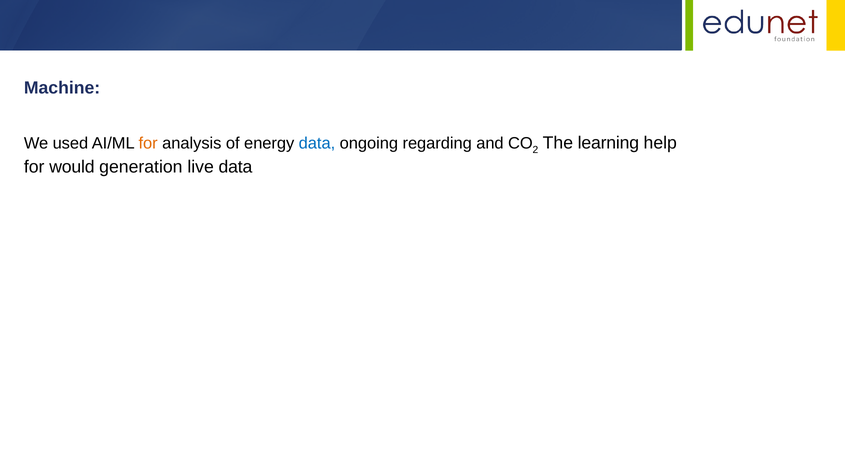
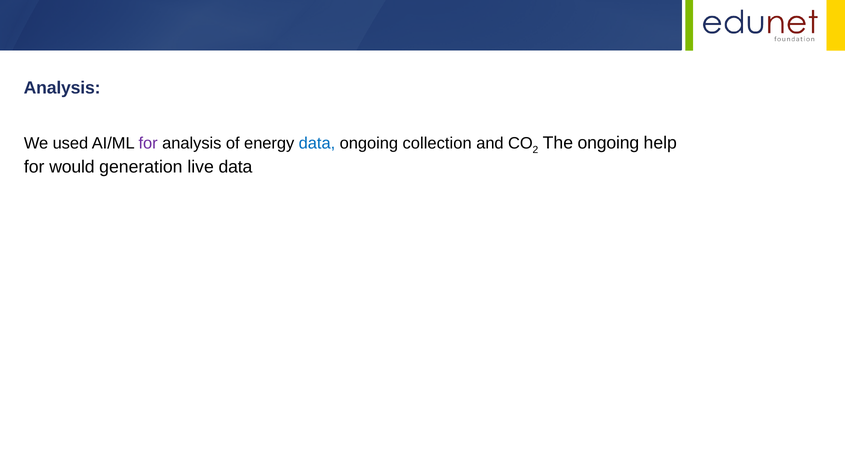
Machine at (62, 88): Machine -> Analysis
for at (148, 143) colour: orange -> purple
regarding: regarding -> collection
The learning: learning -> ongoing
